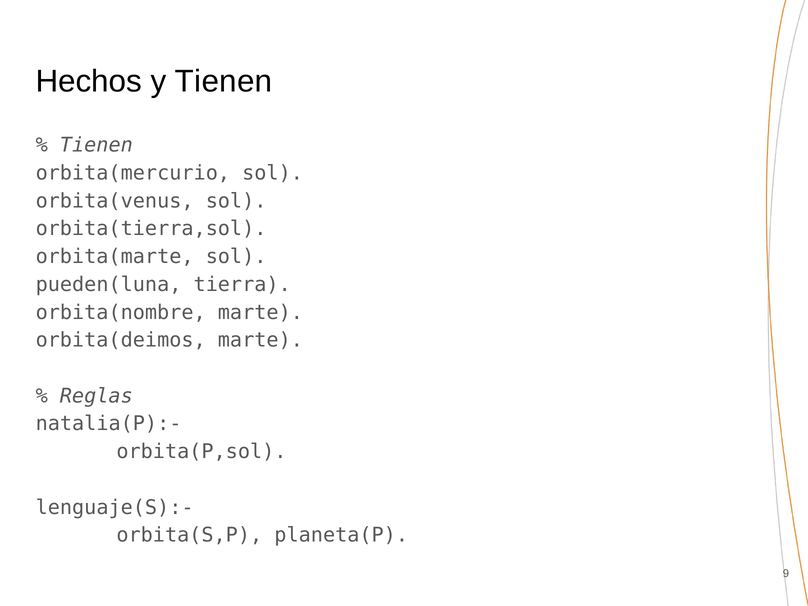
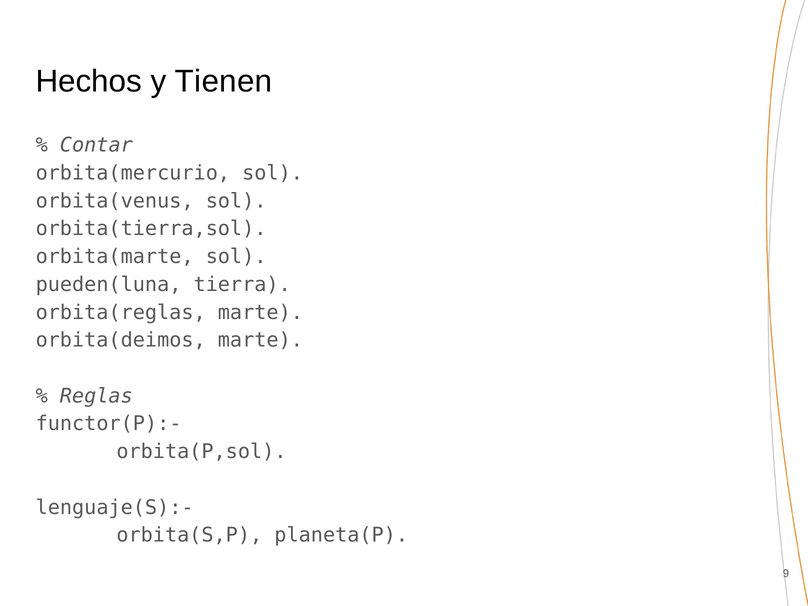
Tienen at (96, 145): Tienen -> Contar
orbita(nombre: orbita(nombre -> orbita(reglas
natalia(P):-: natalia(P):- -> functor(P):-
